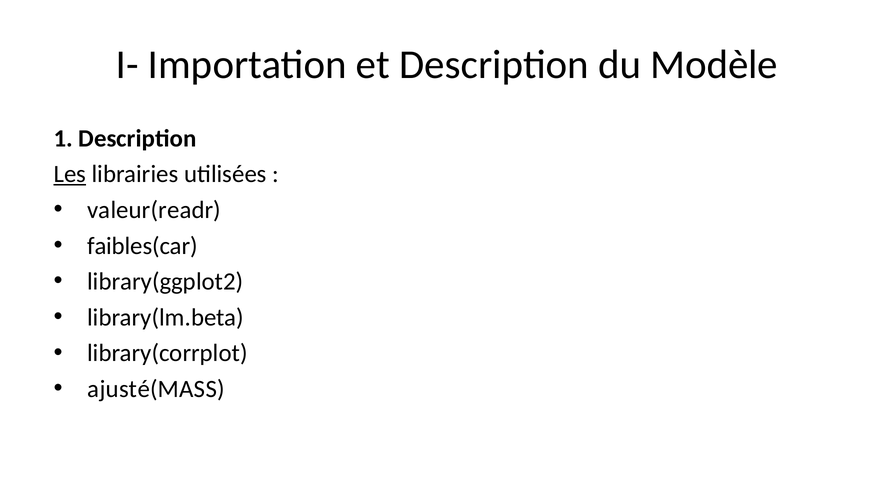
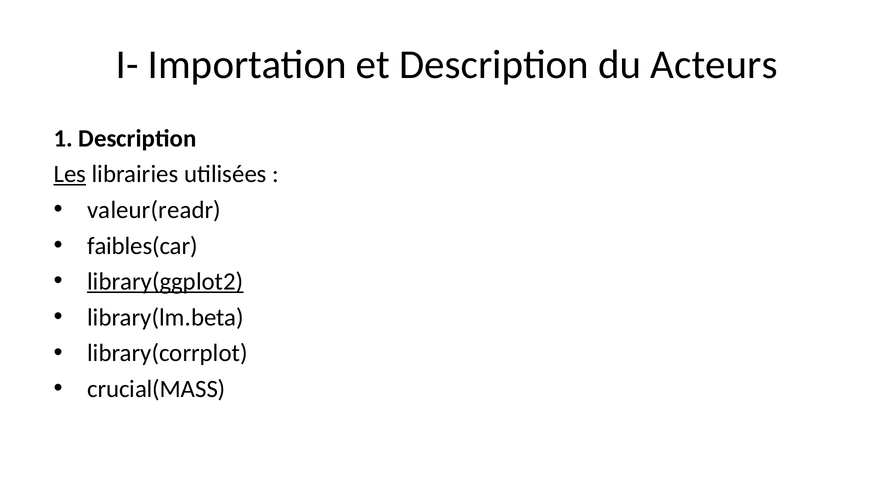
Modèle: Modèle -> Acteurs
library(ggplot2 underline: none -> present
ajusté(MASS: ajusté(MASS -> crucial(MASS
